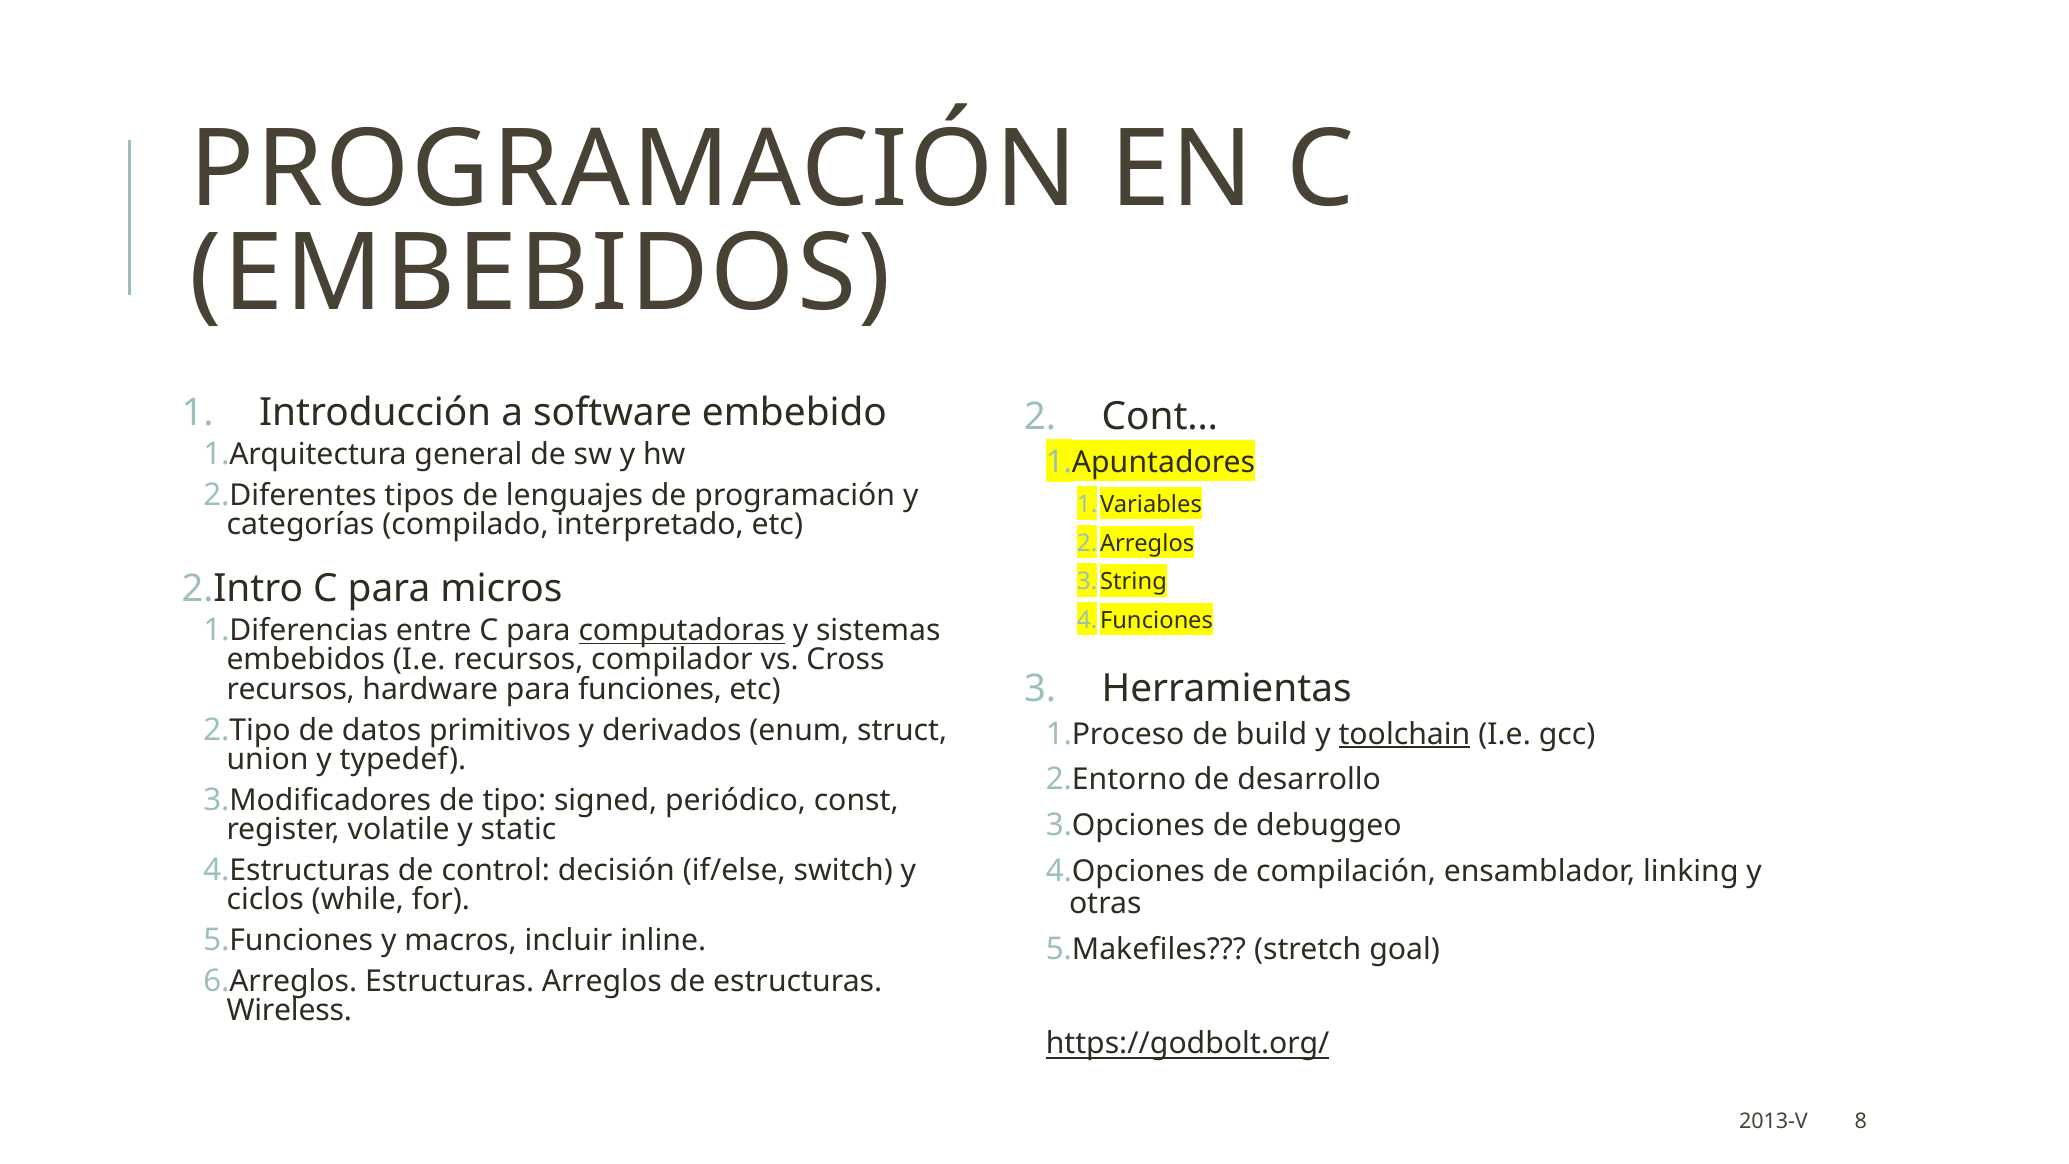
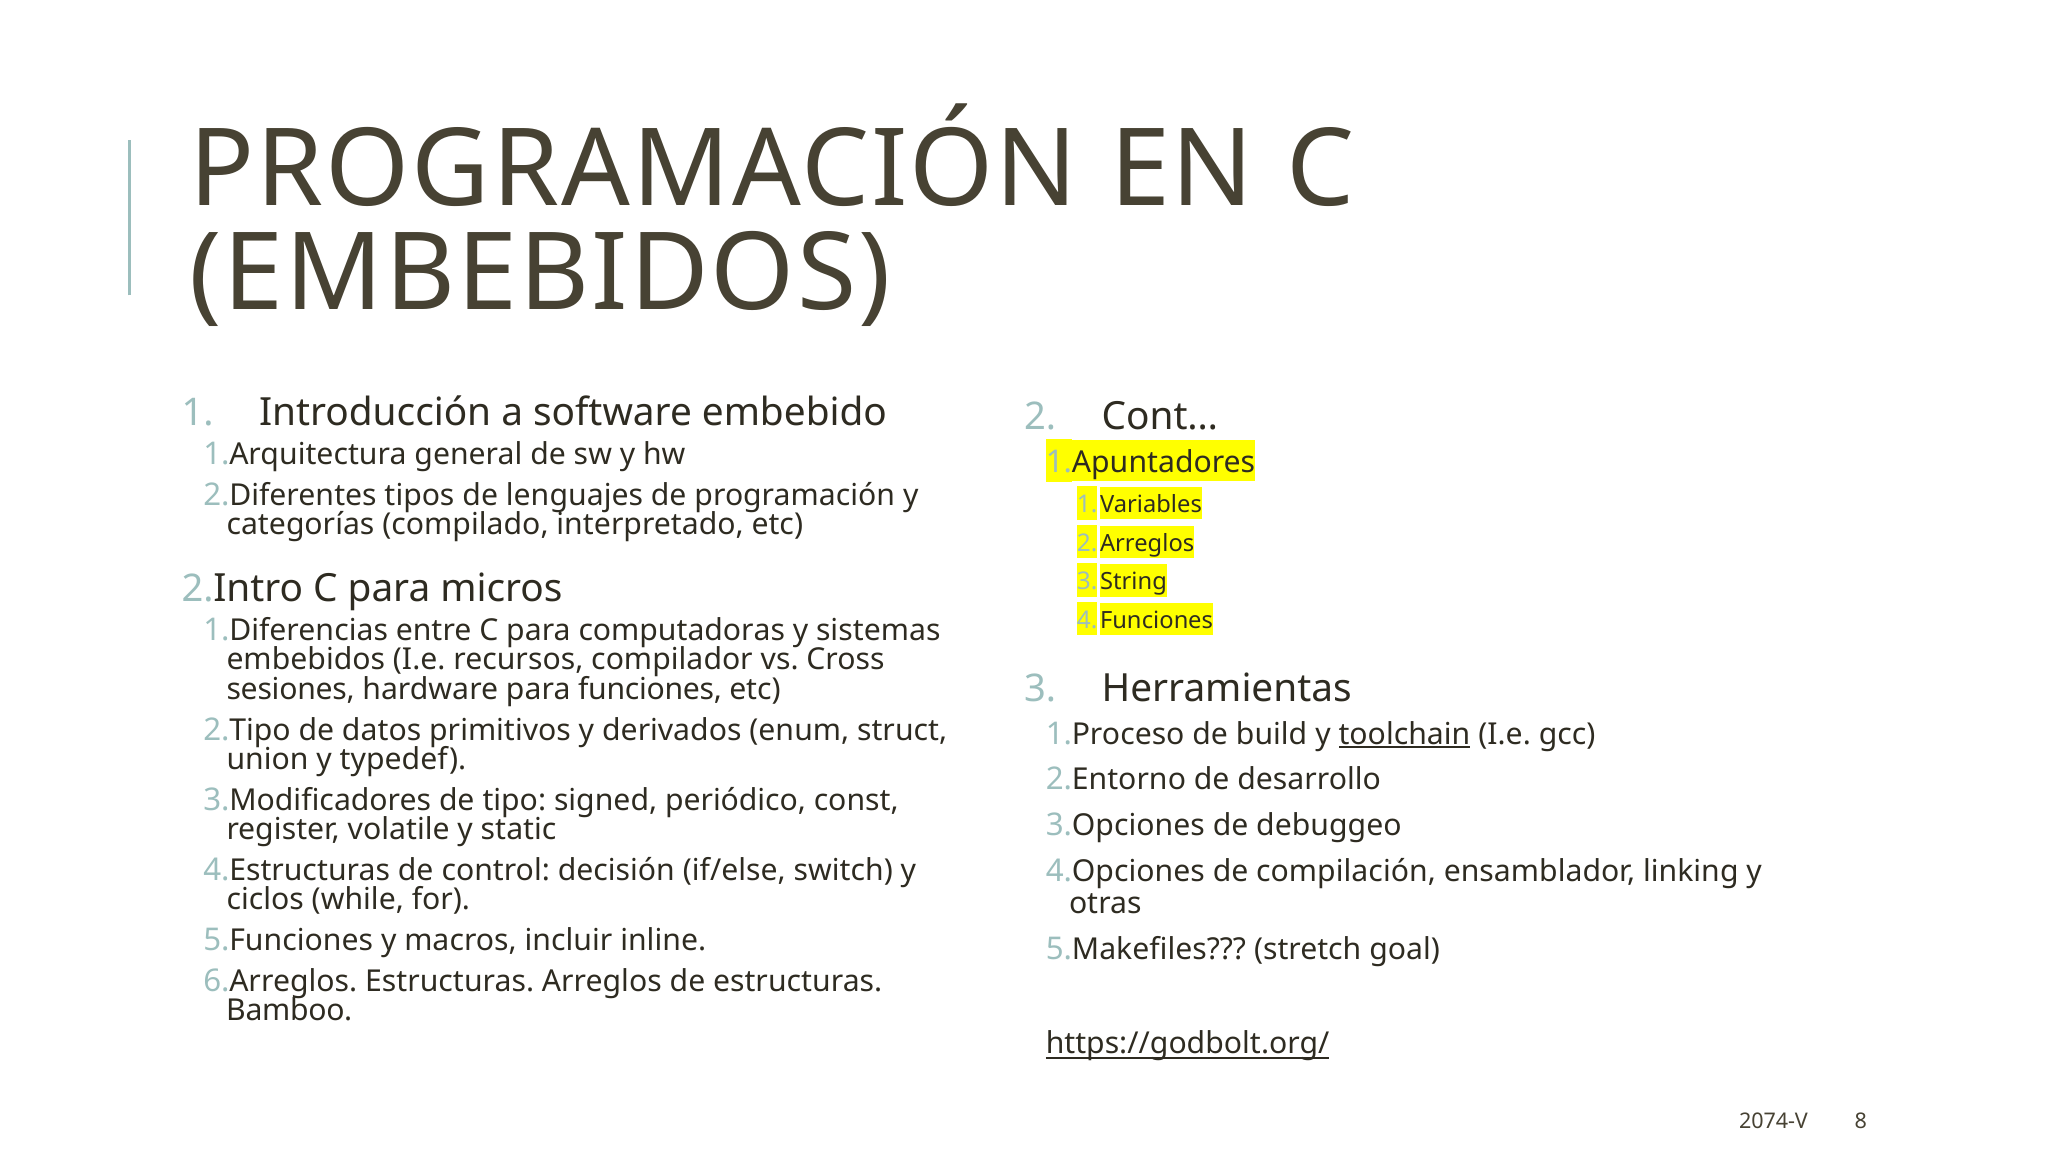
computadoras underline: present -> none
recursos at (291, 689): recursos -> sesiones
Wireless: Wireless -> Bamboo
2013-V: 2013-V -> 2074-V
